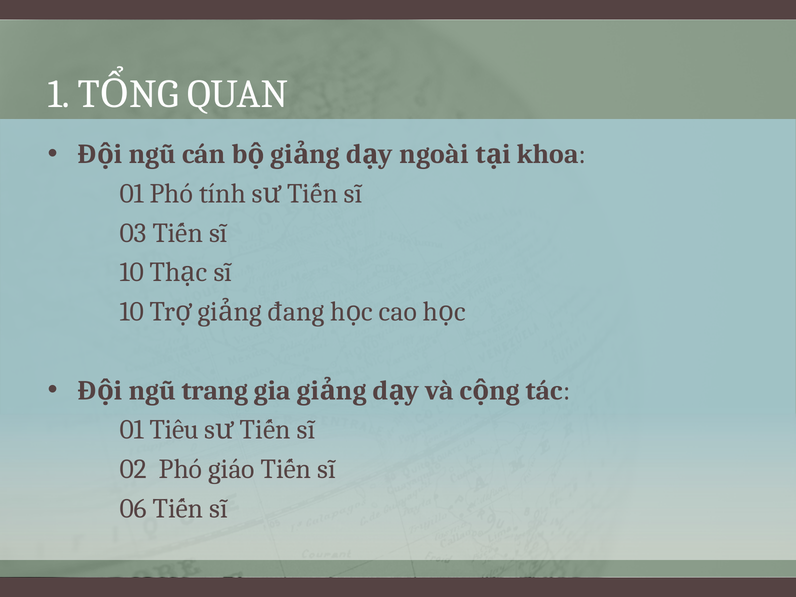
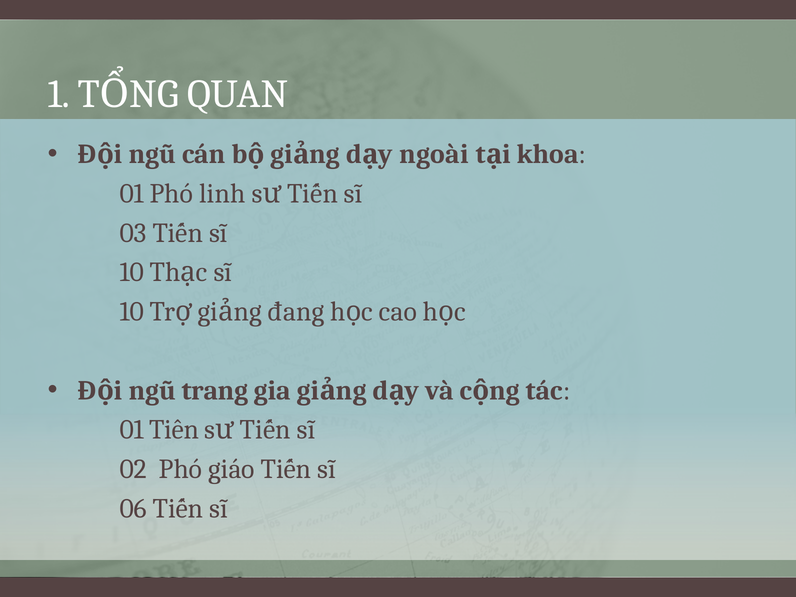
tính: tính -> linh
Tiêu: Tiêu -> Tiên
